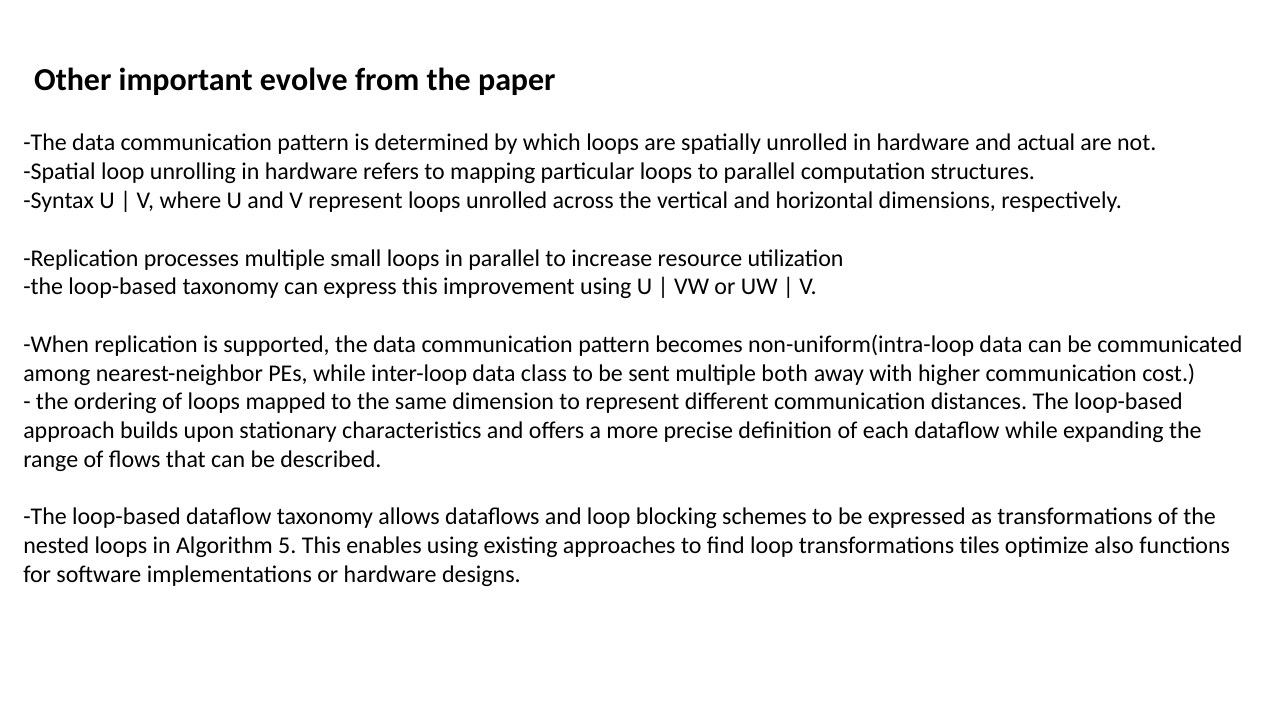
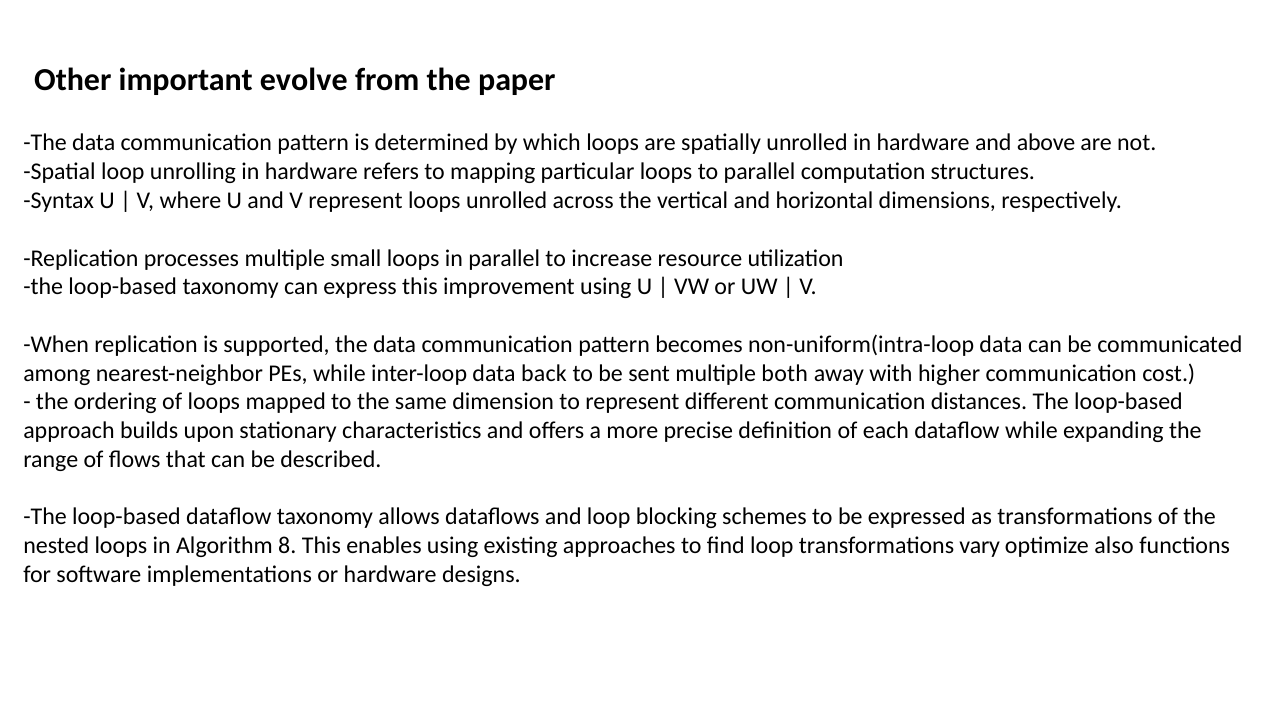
actual: actual -> above
class: class -> back
5: 5 -> 8
tiles: tiles -> vary
